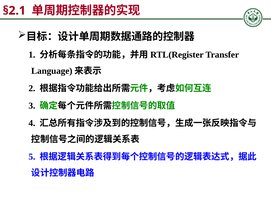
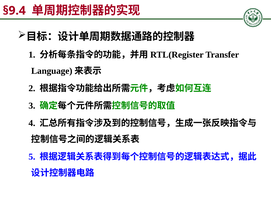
§2.1: §2.1 -> §9.4
